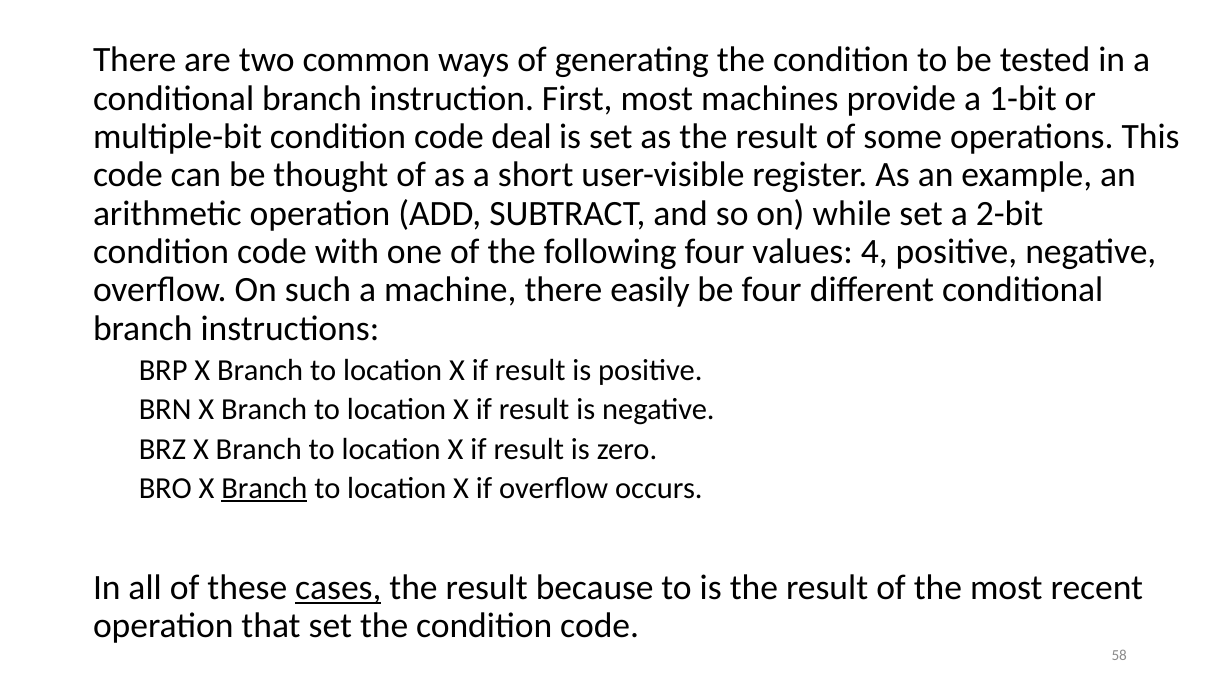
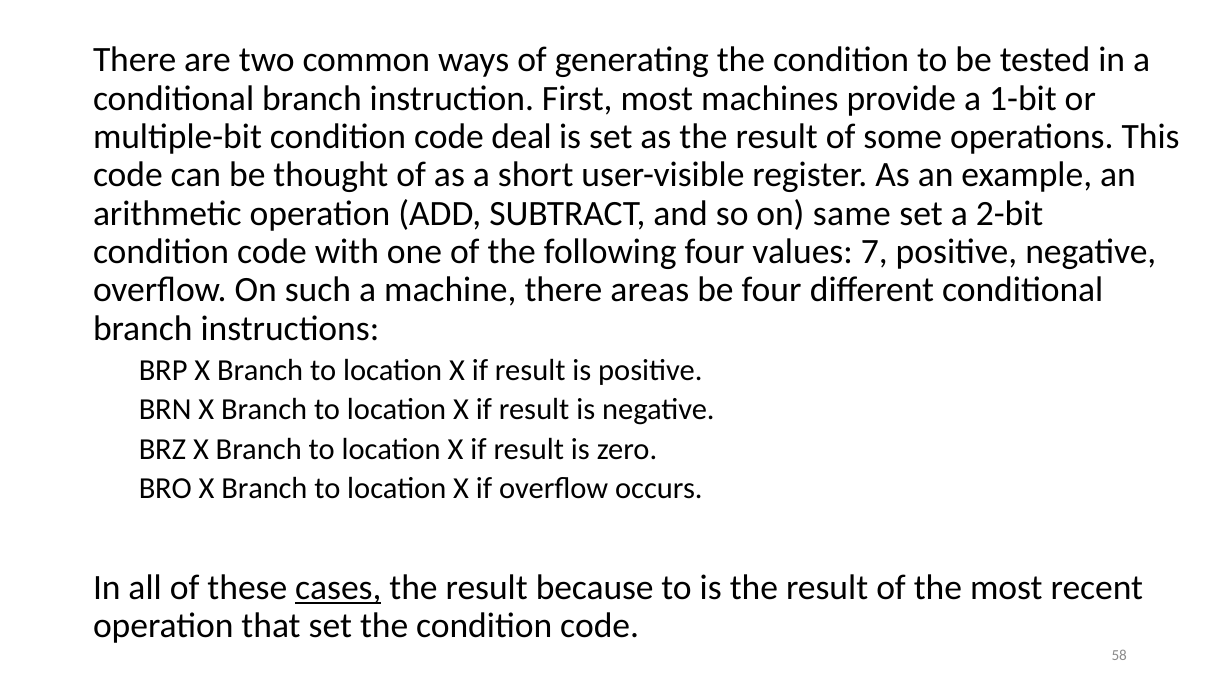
while: while -> same
4: 4 -> 7
easily: easily -> areas
Branch at (264, 488) underline: present -> none
